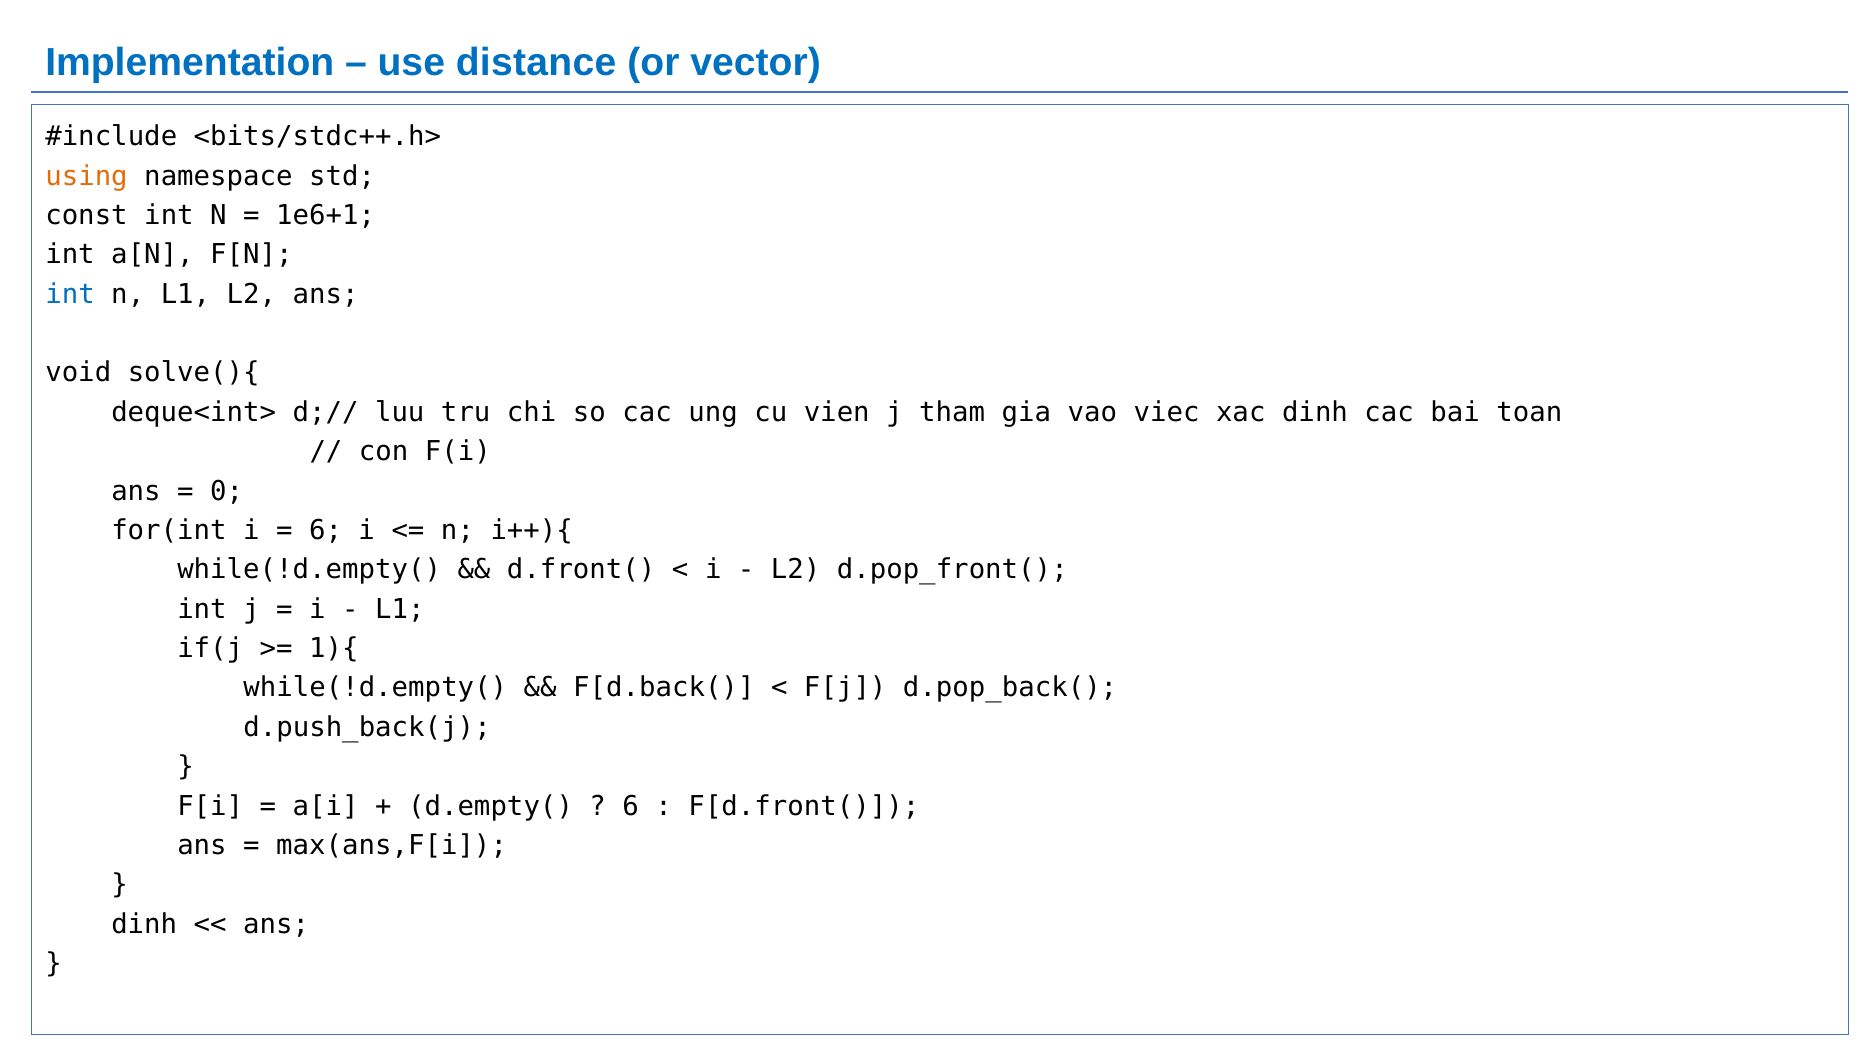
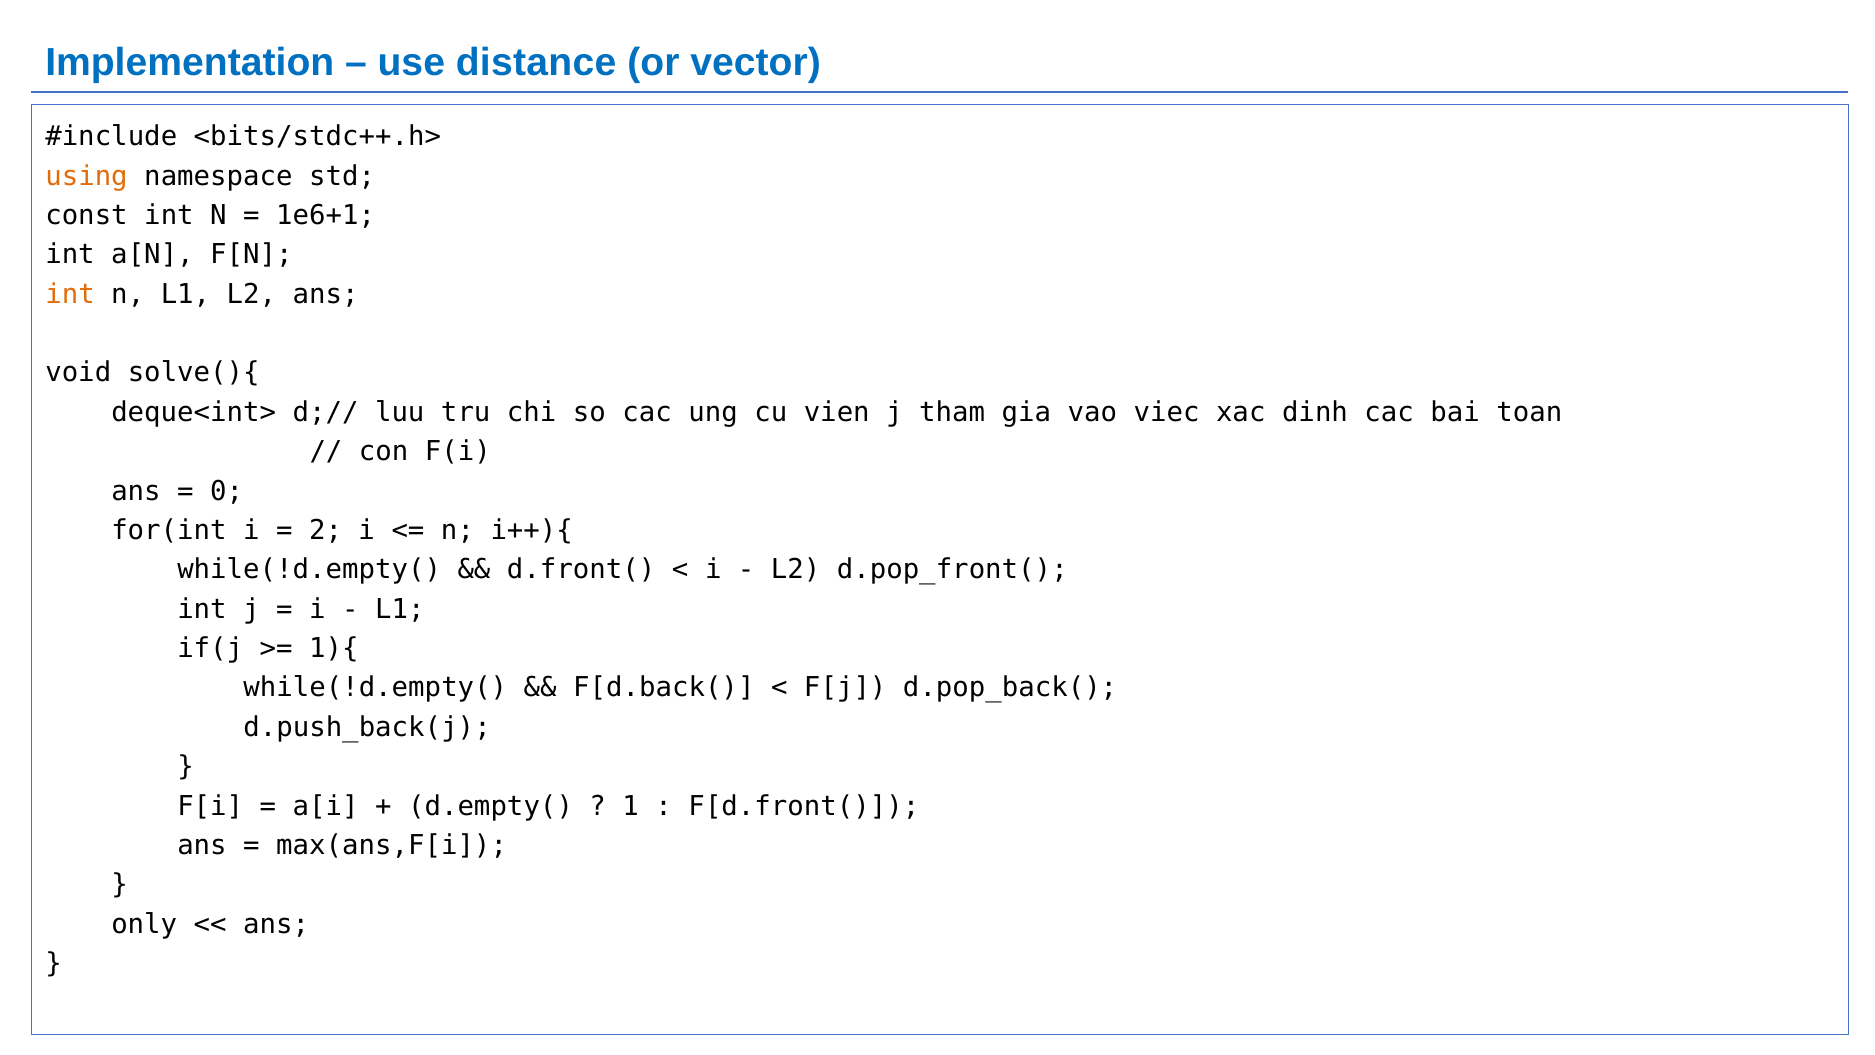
int at (70, 294) colour: blue -> orange
6 at (326, 530): 6 -> 2
6 at (631, 806): 6 -> 1
dinh at (144, 924): dinh -> only
